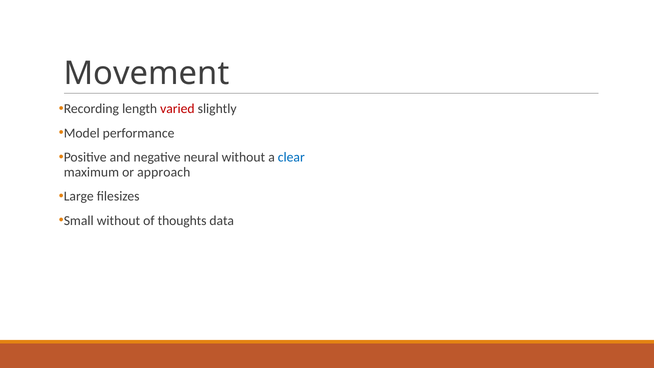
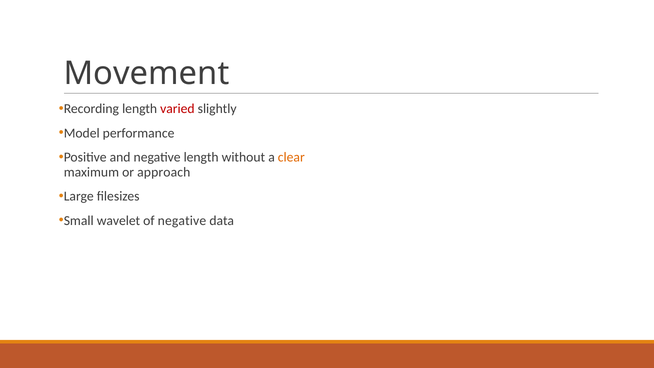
negative neural: neural -> length
clear colour: blue -> orange
Small without: without -> wavelet
of thoughts: thoughts -> negative
